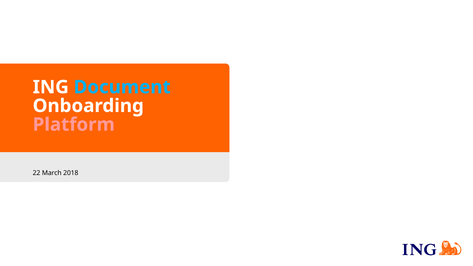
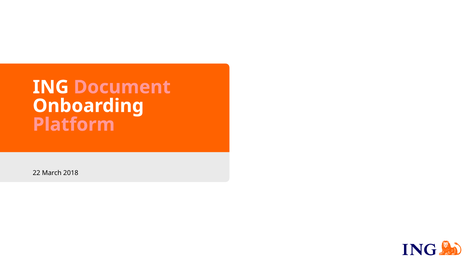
Document colour: light blue -> pink
